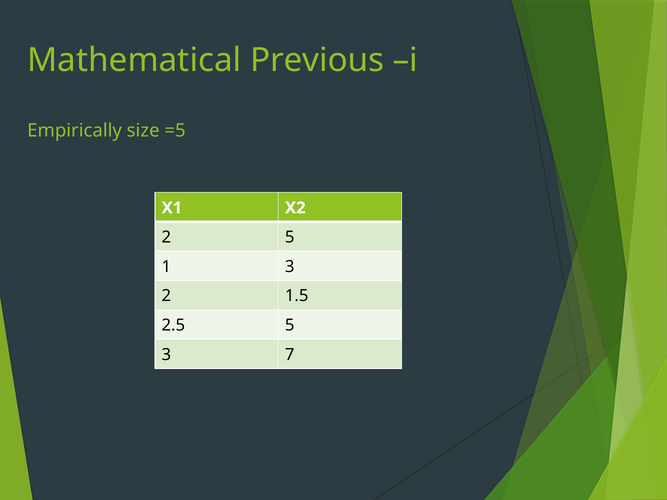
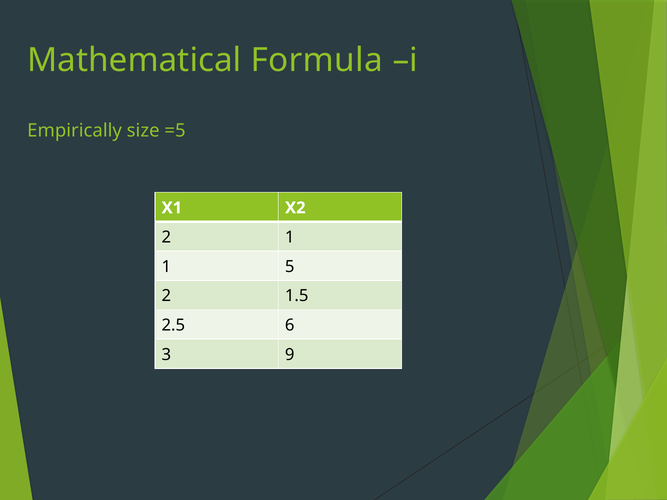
Previous: Previous -> Formula
2 5: 5 -> 1
1 3: 3 -> 5
2.5 5: 5 -> 6
7: 7 -> 9
